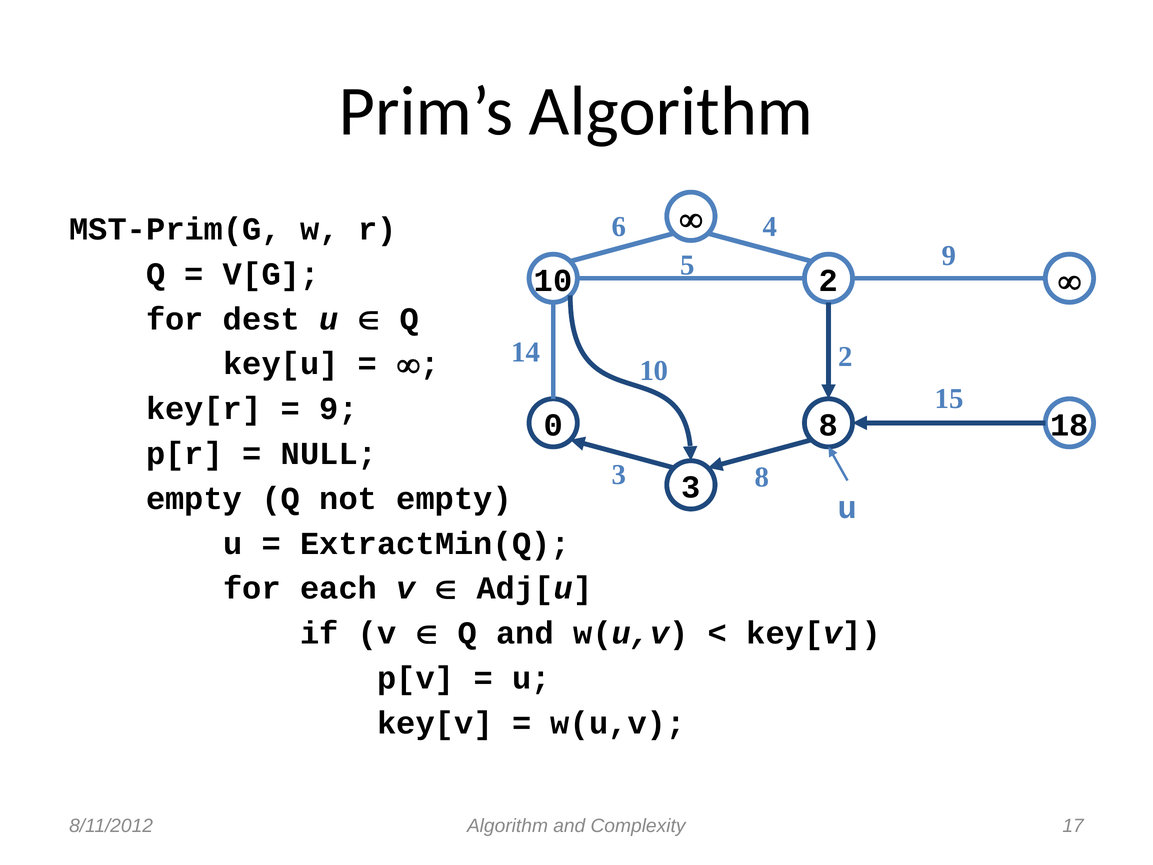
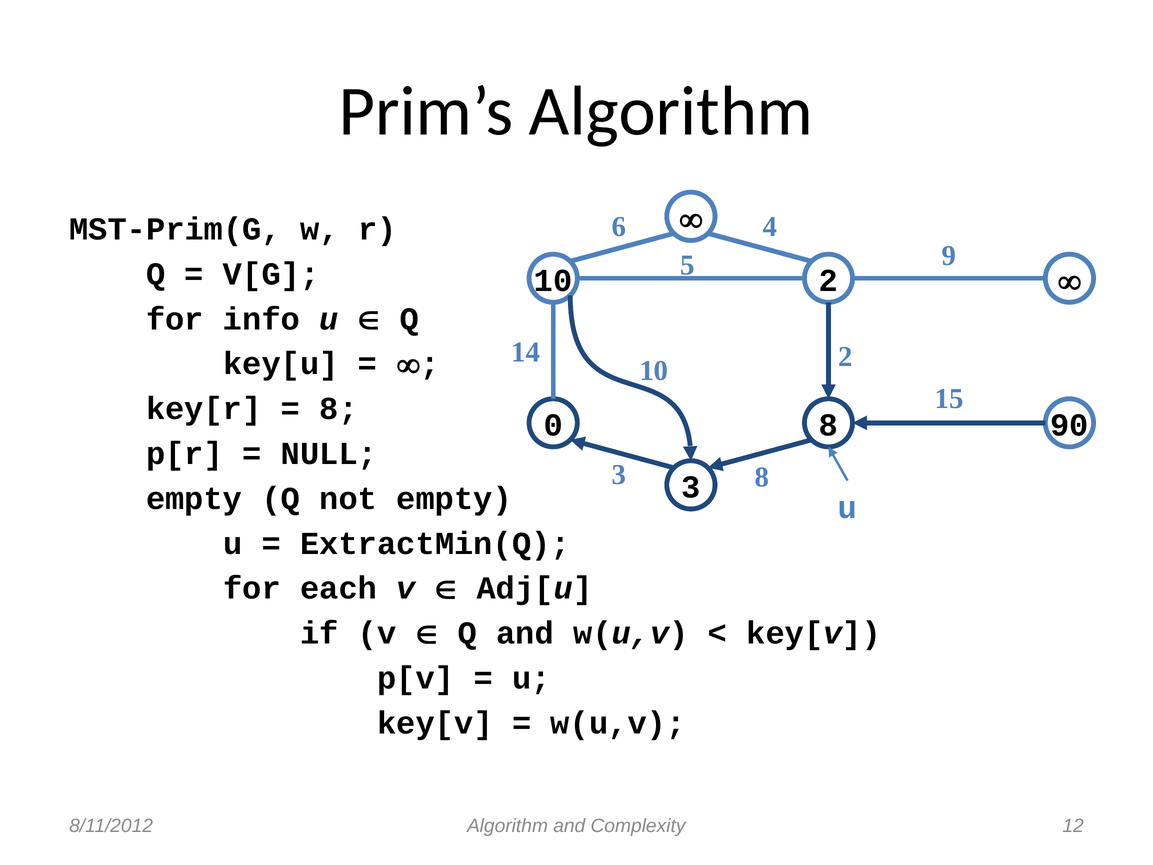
dest: dest -> info
9 at (339, 409): 9 -> 8
18: 18 -> 90
17: 17 -> 12
